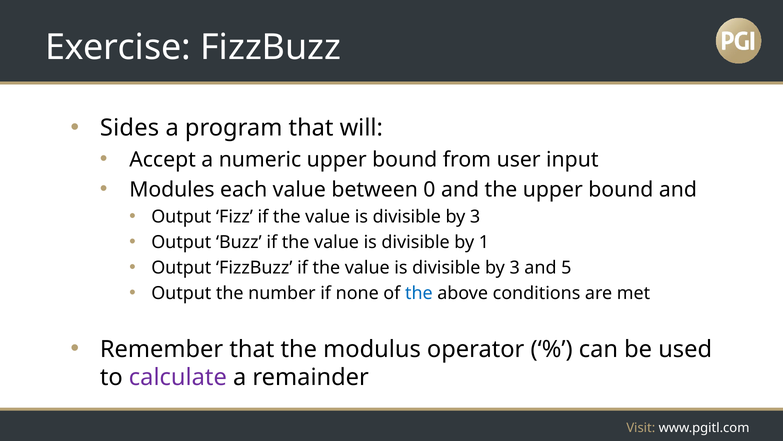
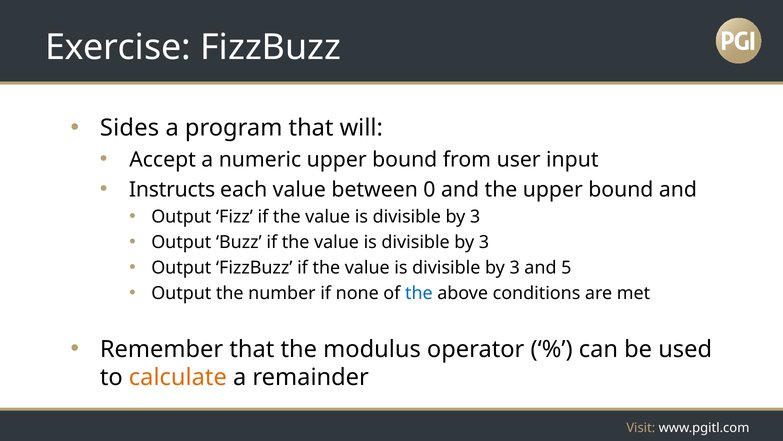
Modules: Modules -> Instructs
1 at (484, 242): 1 -> 3
calculate colour: purple -> orange
